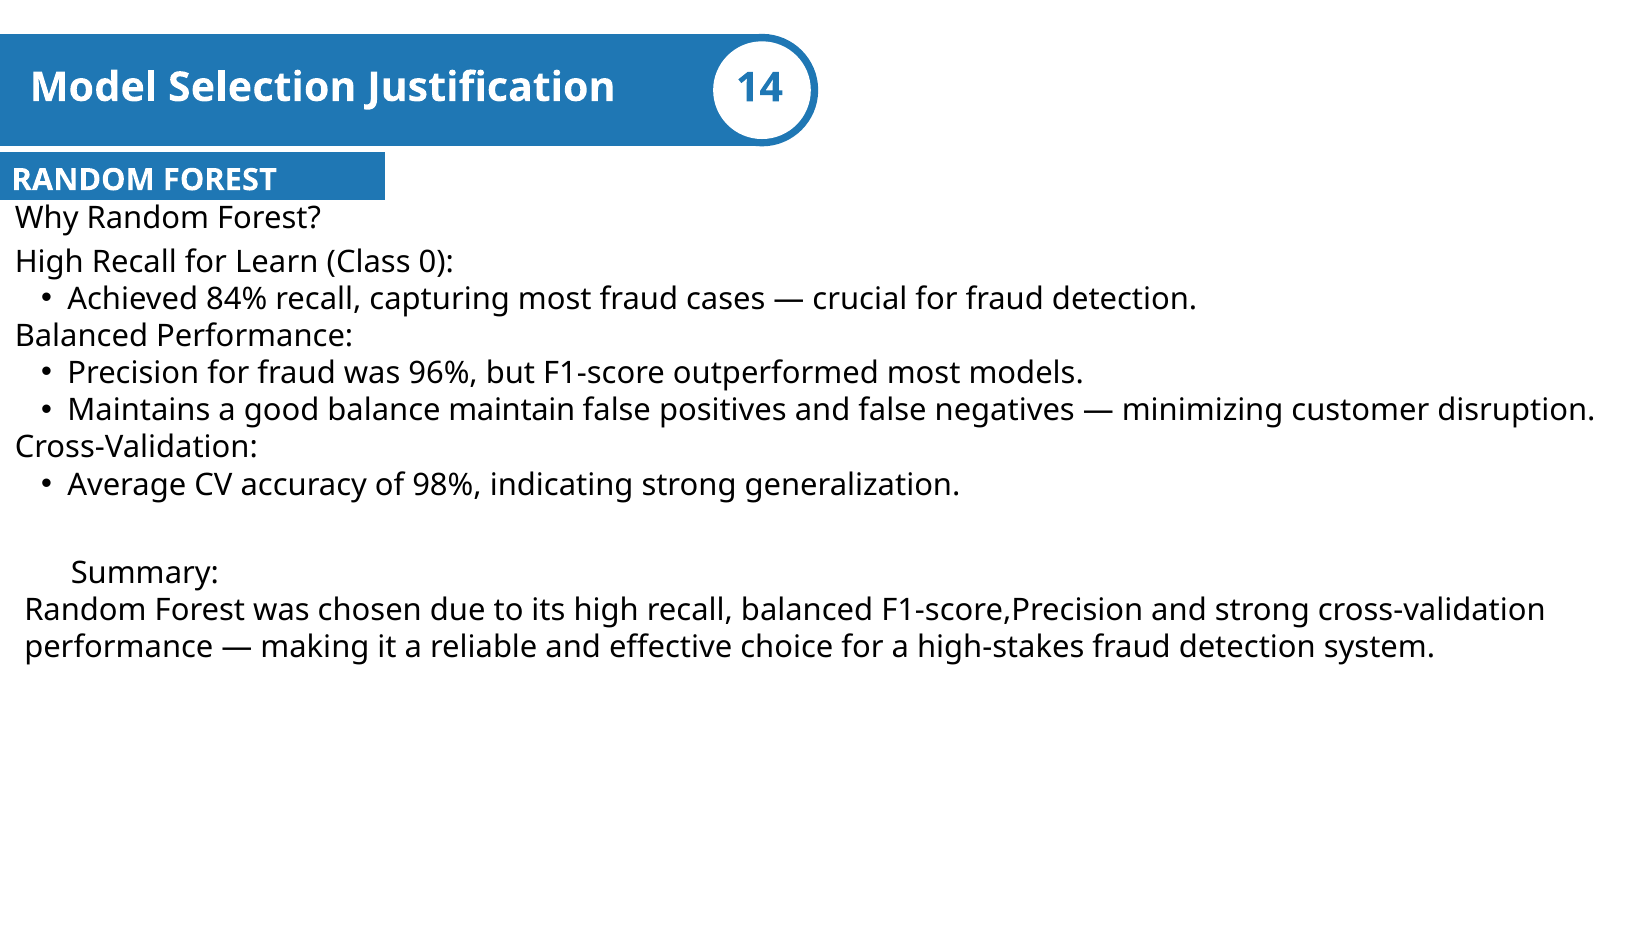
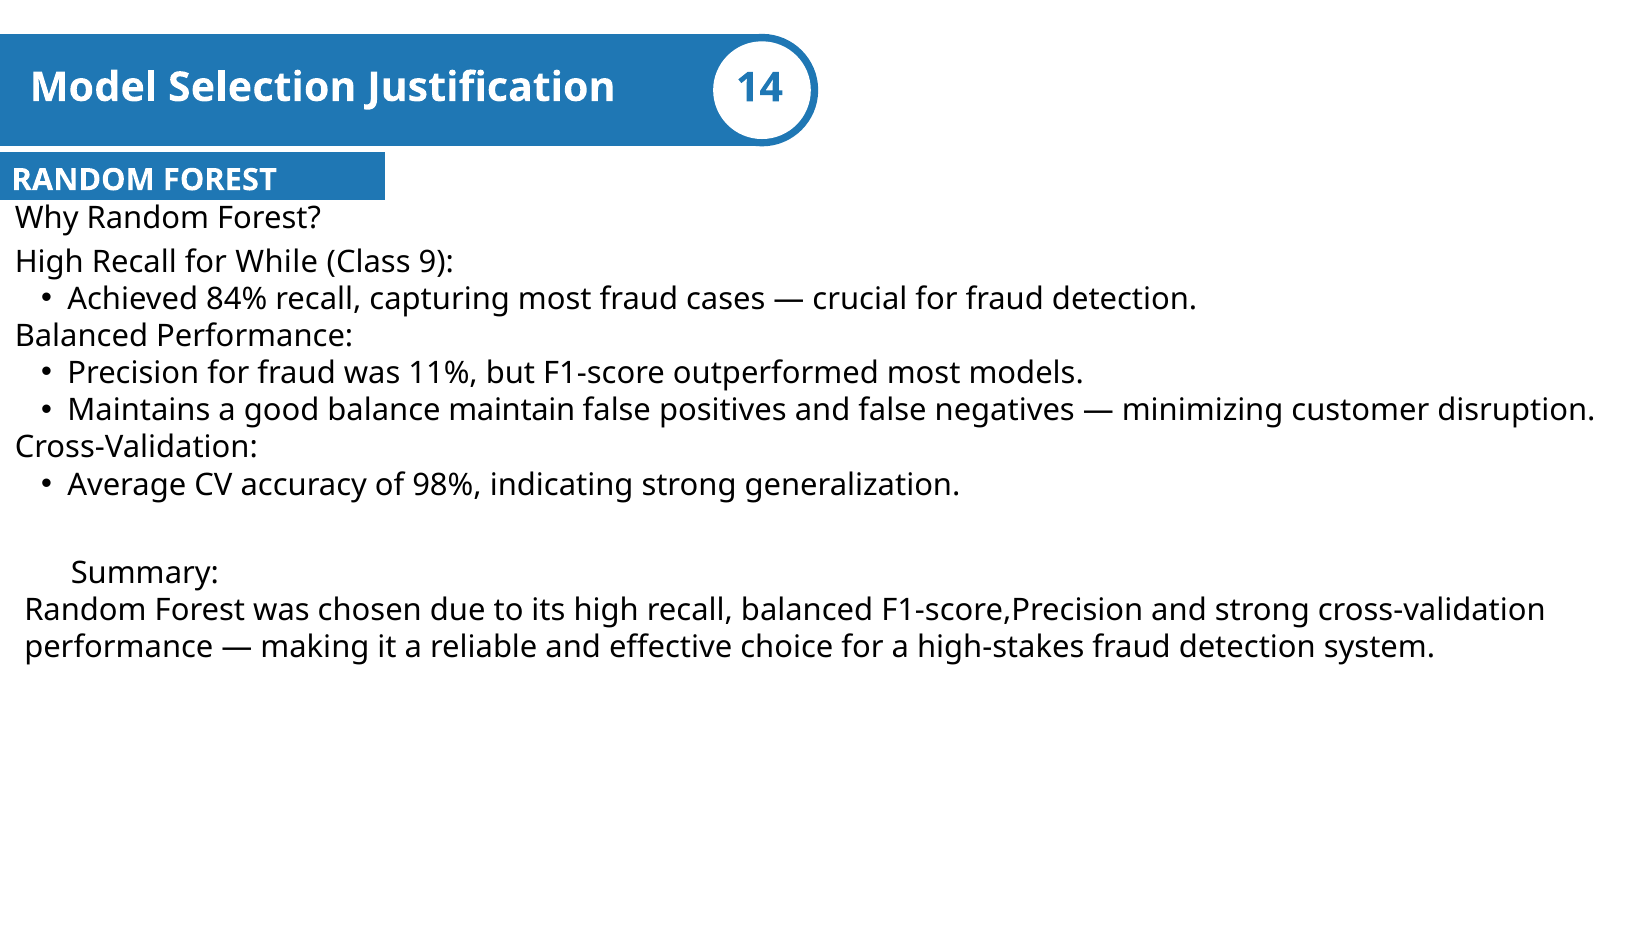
Learn: Learn -> While
0: 0 -> 9
96%: 96% -> 11%
